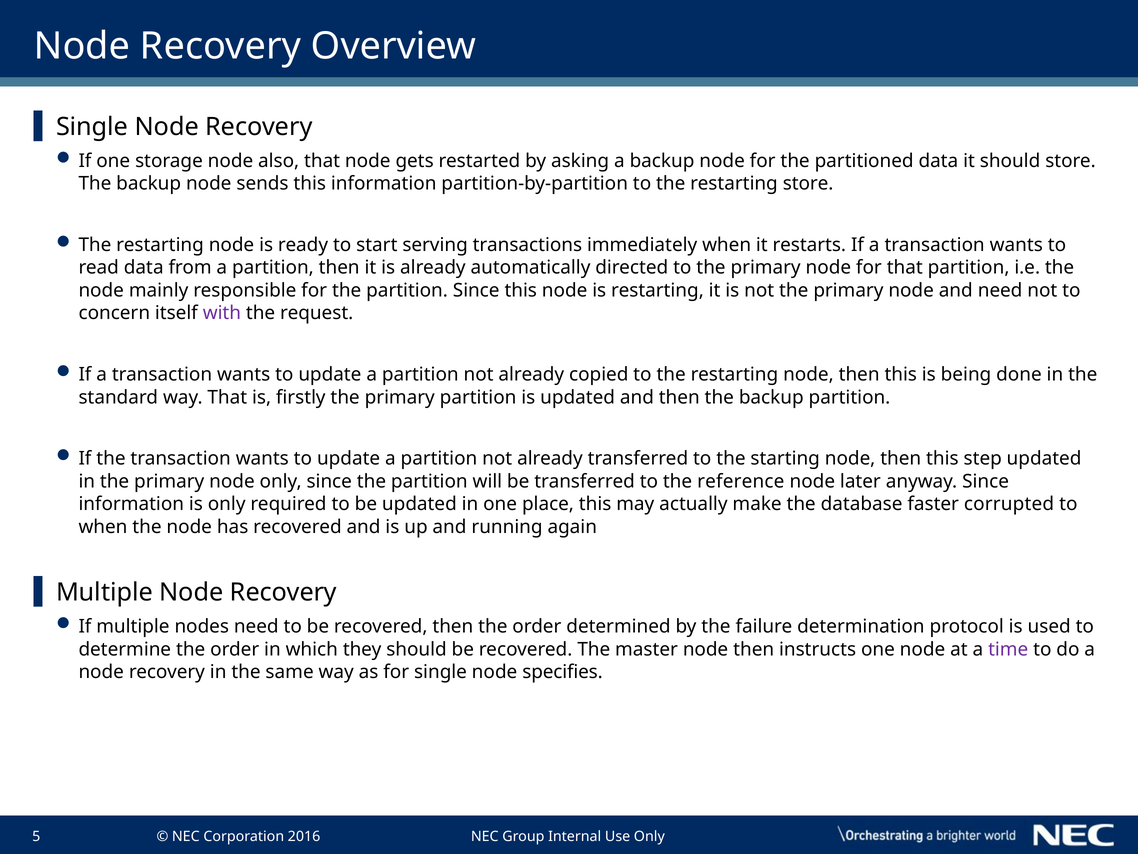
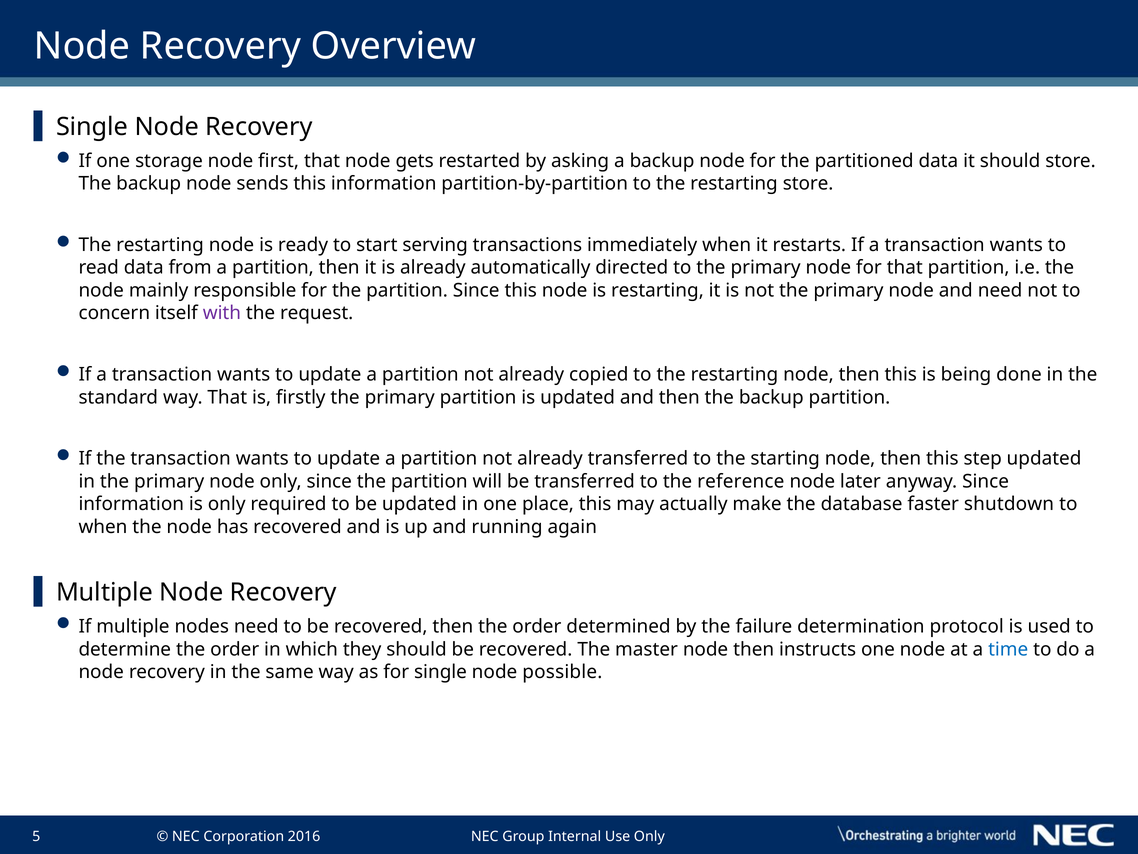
also: also -> first
corrupted: corrupted -> shutdown
time colour: purple -> blue
specifies: specifies -> possible
